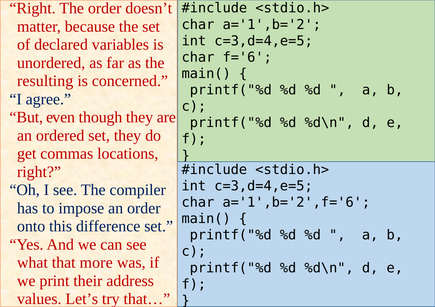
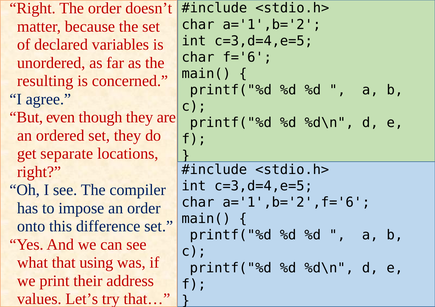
commas: commas -> separate
more: more -> using
